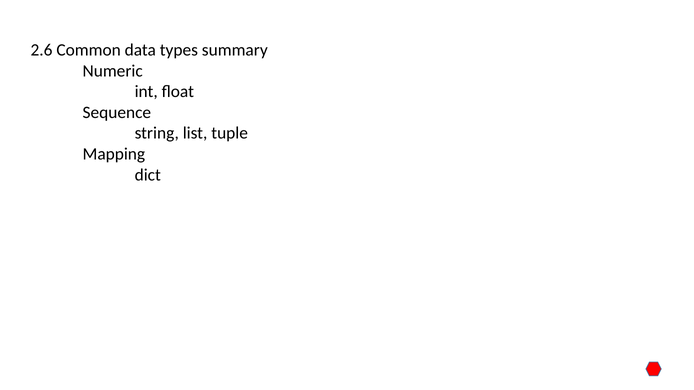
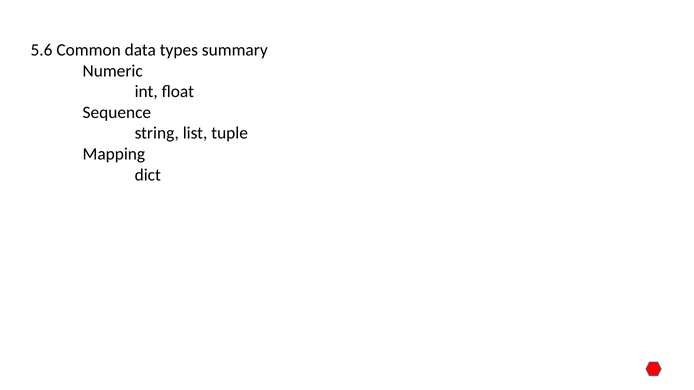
2.6: 2.6 -> 5.6
